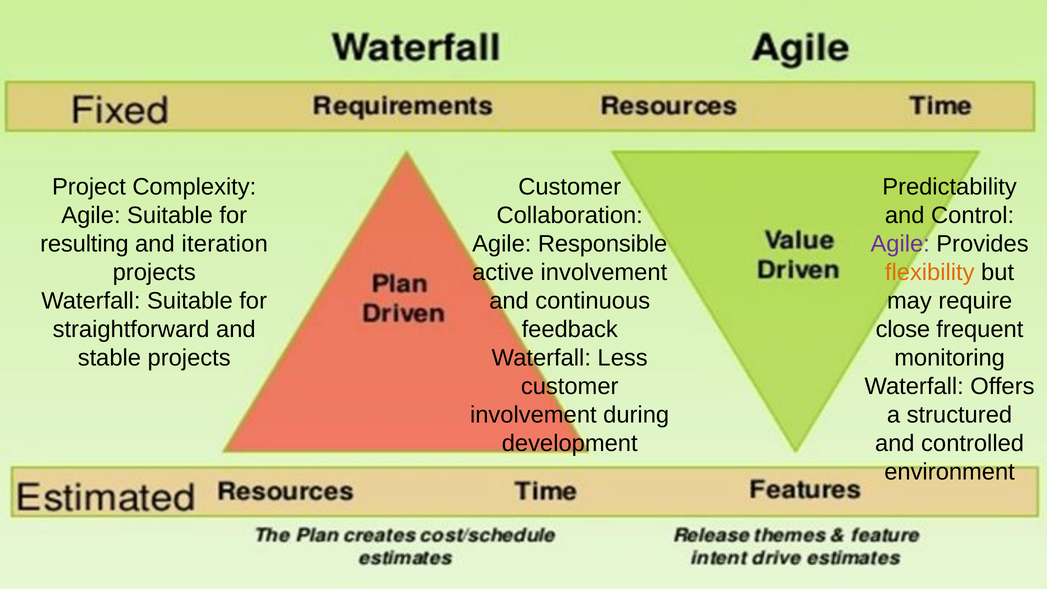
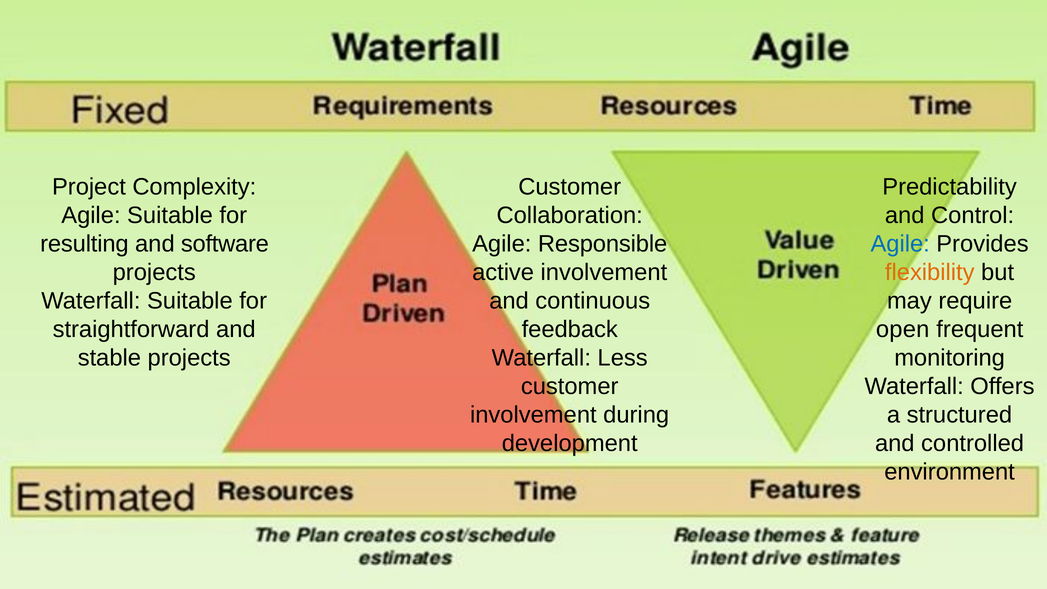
iteration: iteration -> software
Agile at (900, 244) colour: purple -> blue
close: close -> open
